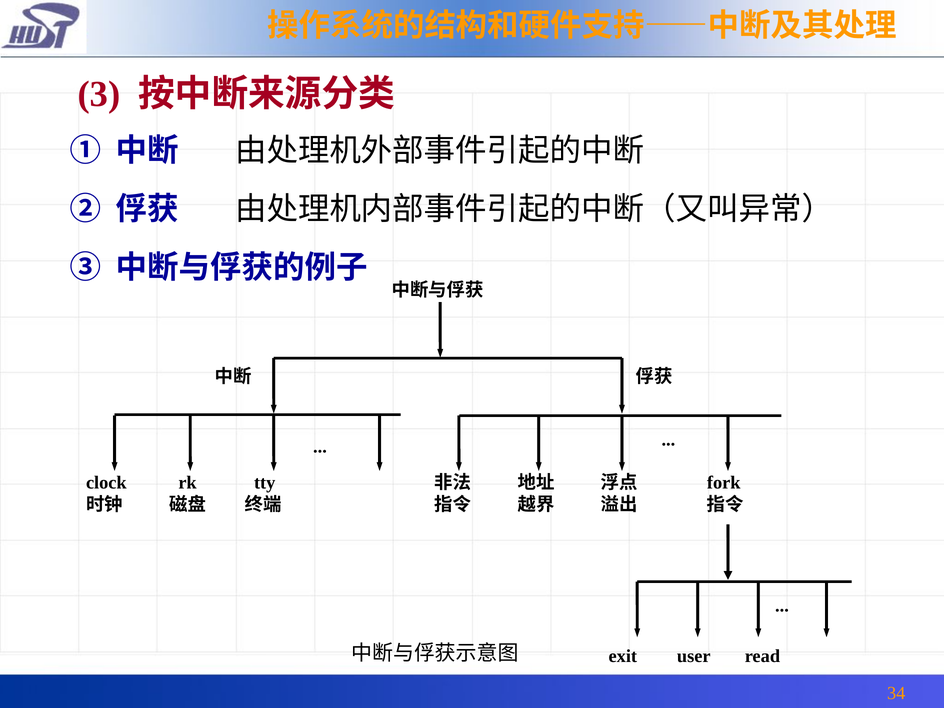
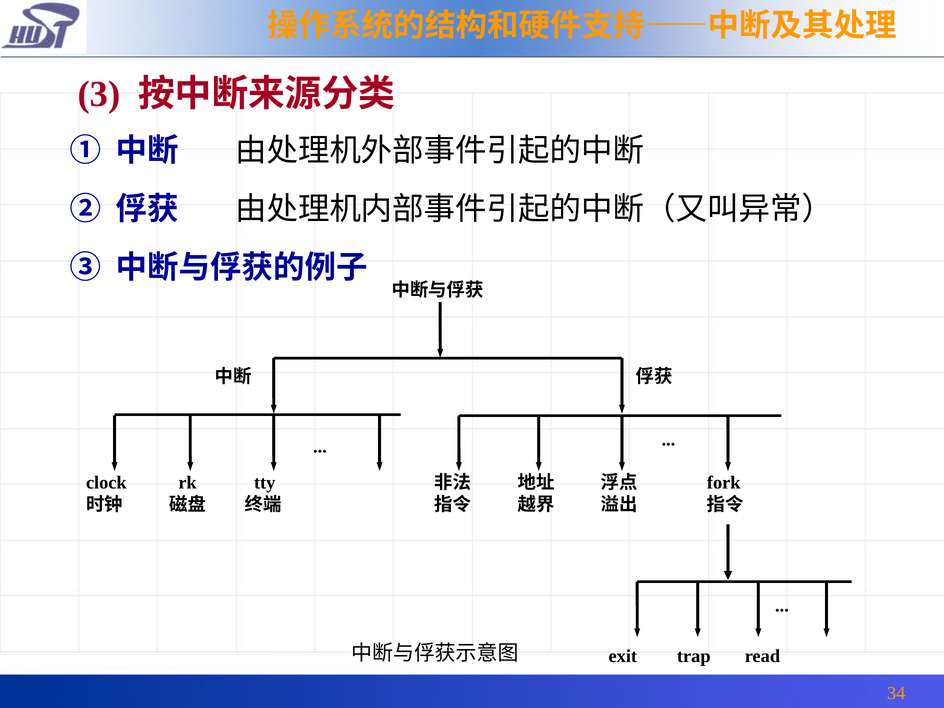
user: user -> trap
